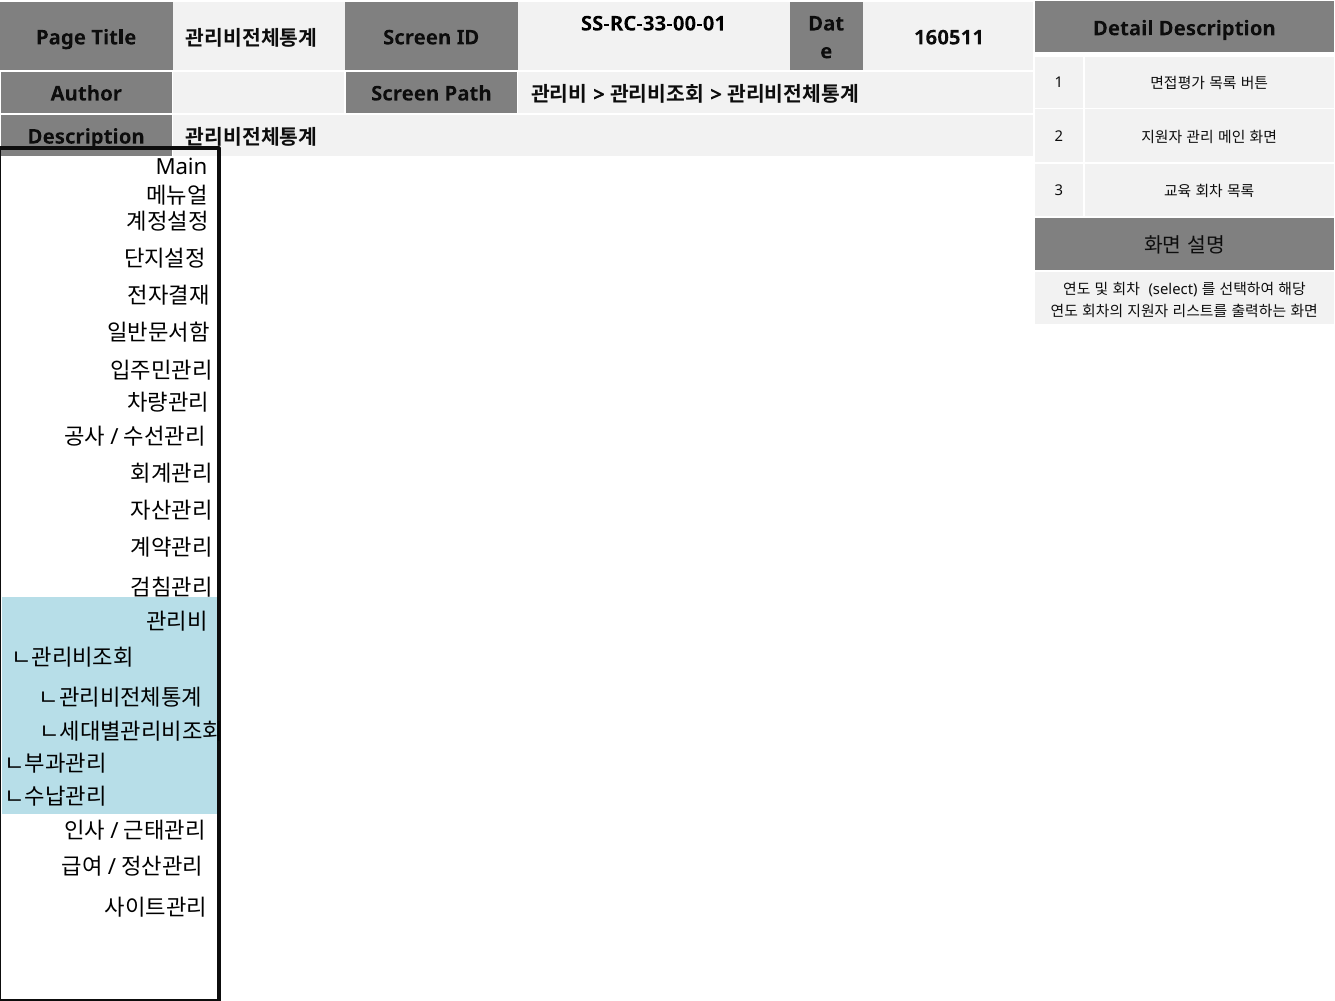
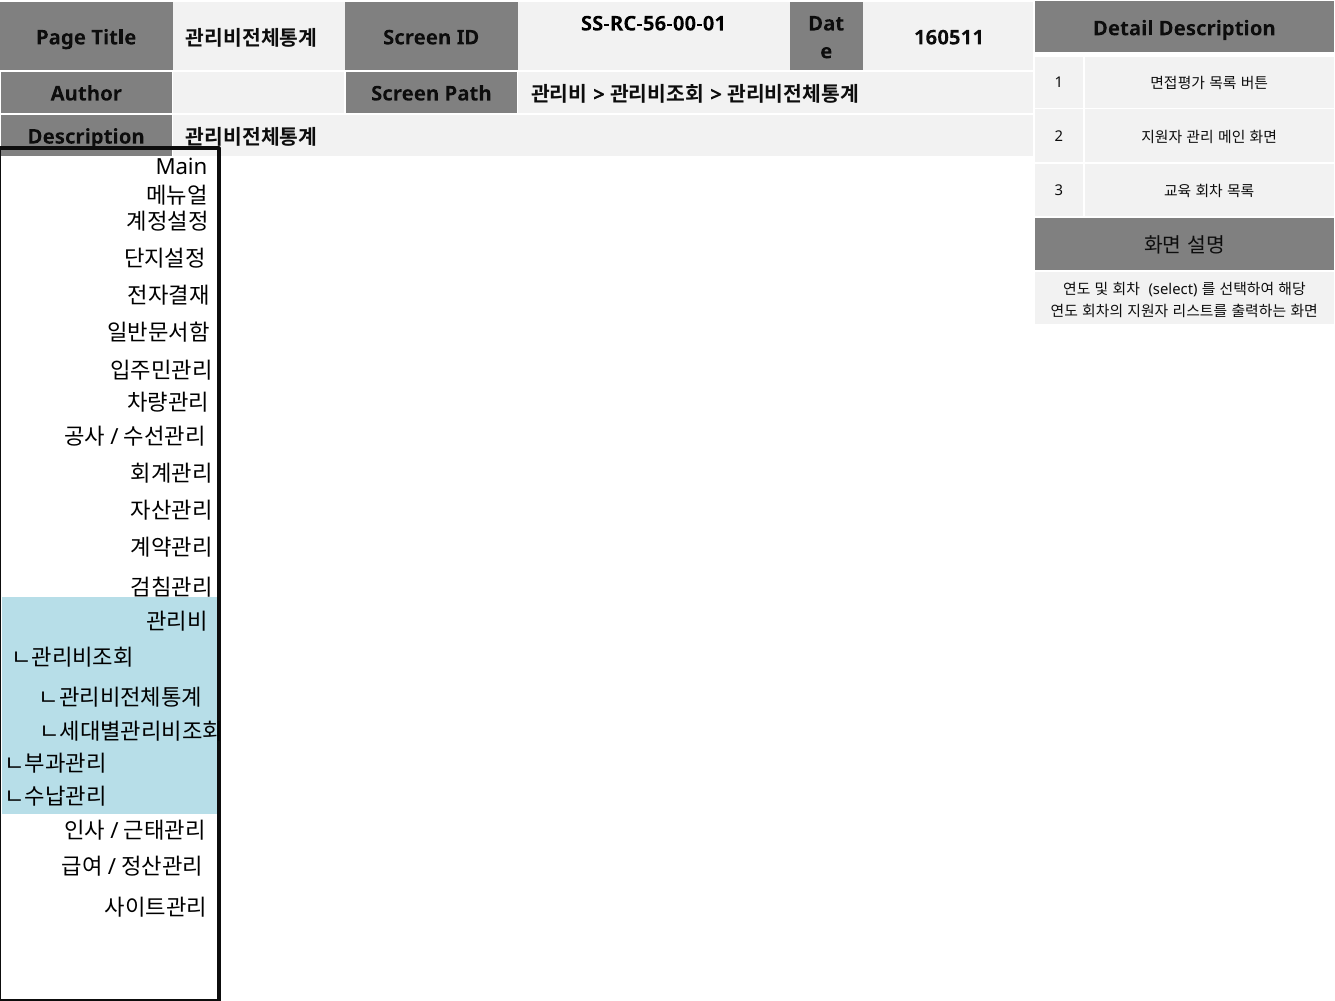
SS-RC-33-00-01: SS-RC-33-00-01 -> SS-RC-56-00-01
